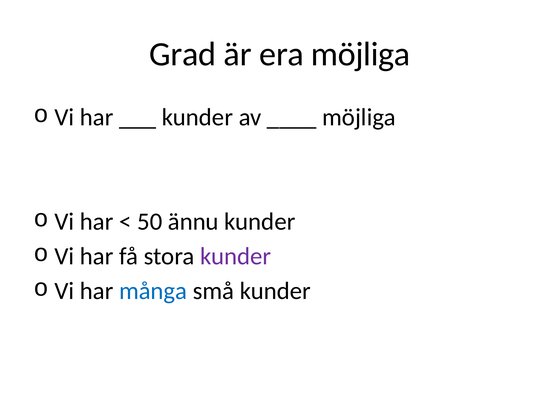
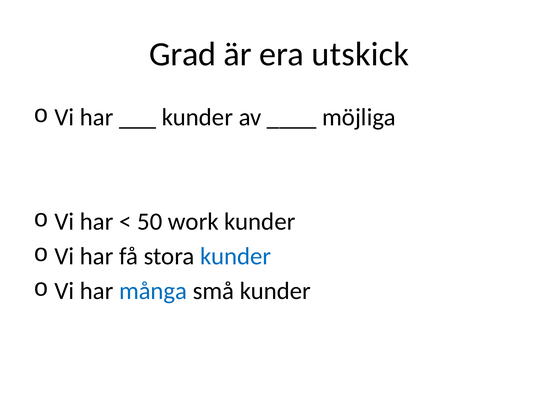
era möjliga: möjliga -> utskick
ännu: ännu -> work
kunder at (236, 256) colour: purple -> blue
